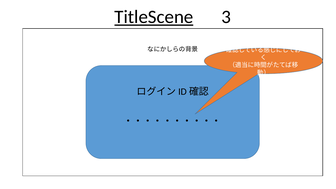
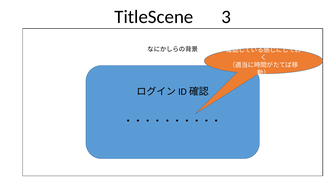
TitleScene underline: present -> none
